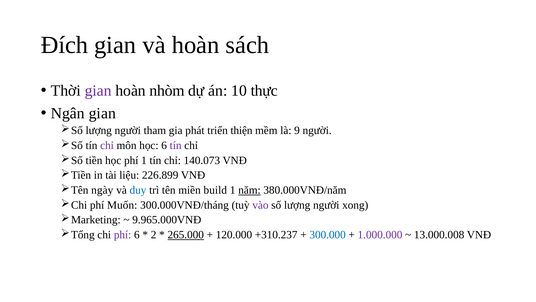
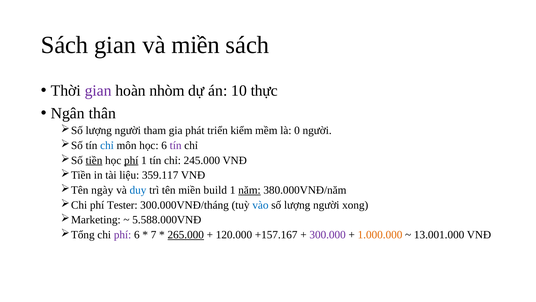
Đích at (64, 45): Đích -> Sách
và hoàn: hoàn -> miền
Ngân gian: gian -> thân
thiện: thiện -> kiểm
9: 9 -> 0
chỉ at (107, 145) colour: purple -> blue
tiền underline: none -> present
phí at (131, 160) underline: none -> present
140.073: 140.073 -> 245.000
226.899: 226.899 -> 359.117
Muốn: Muốn -> Tester
vào colour: purple -> blue
9.965.000VNĐ: 9.965.000VNĐ -> 5.588.000VNĐ
2: 2 -> 7
+310.237: +310.237 -> +157.167
300.000 colour: blue -> purple
1.000.000 colour: purple -> orange
13.000.008: 13.000.008 -> 13.001.000
